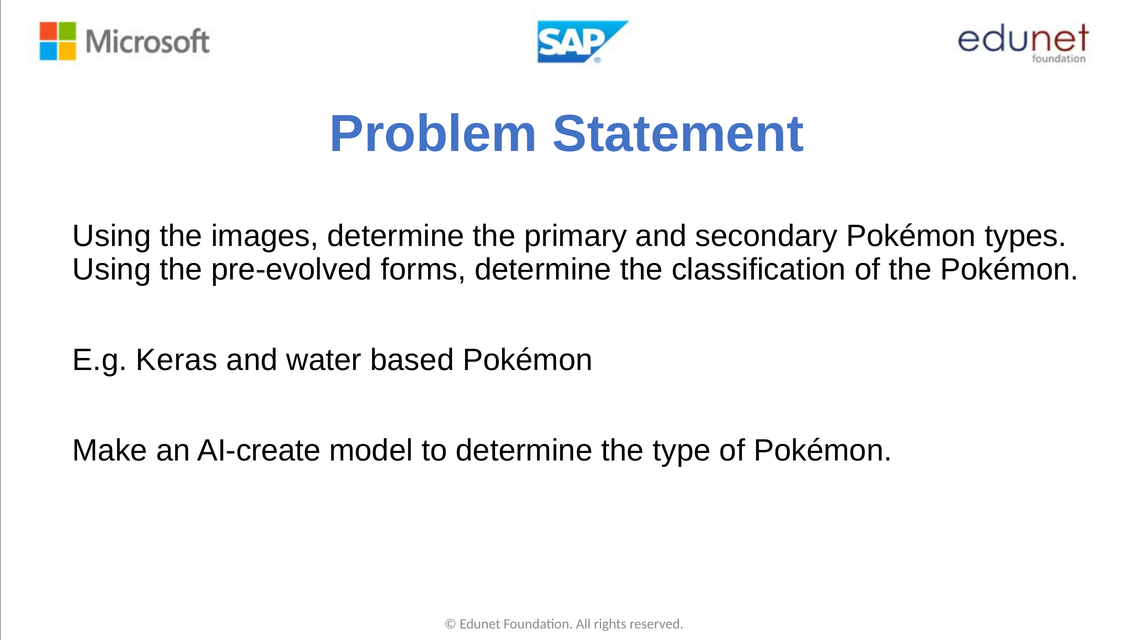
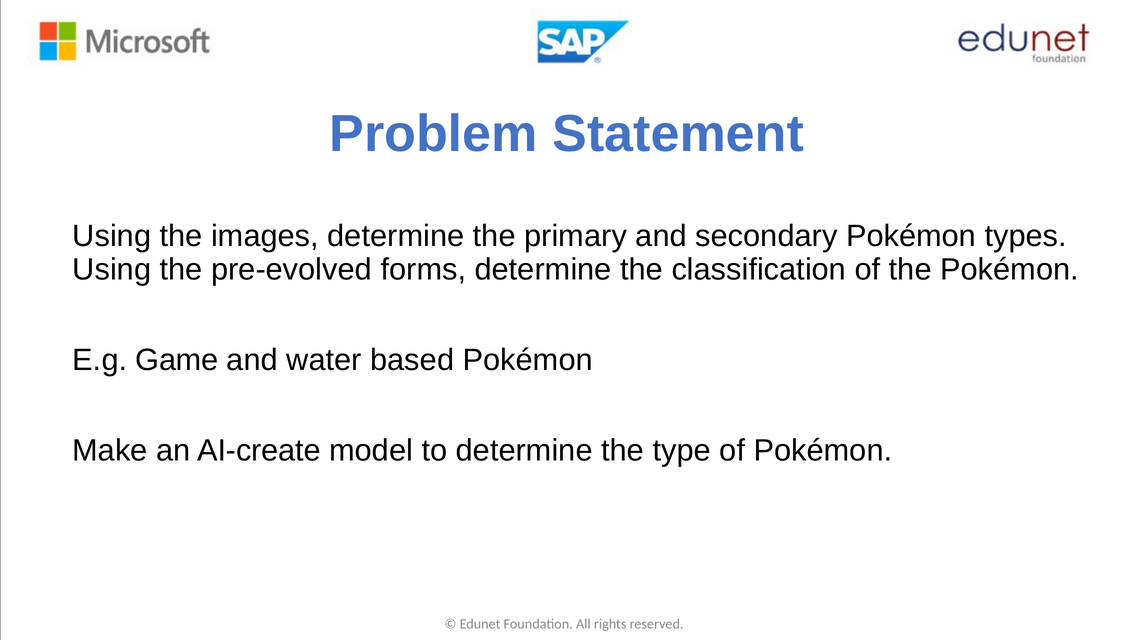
Keras: Keras -> Game
